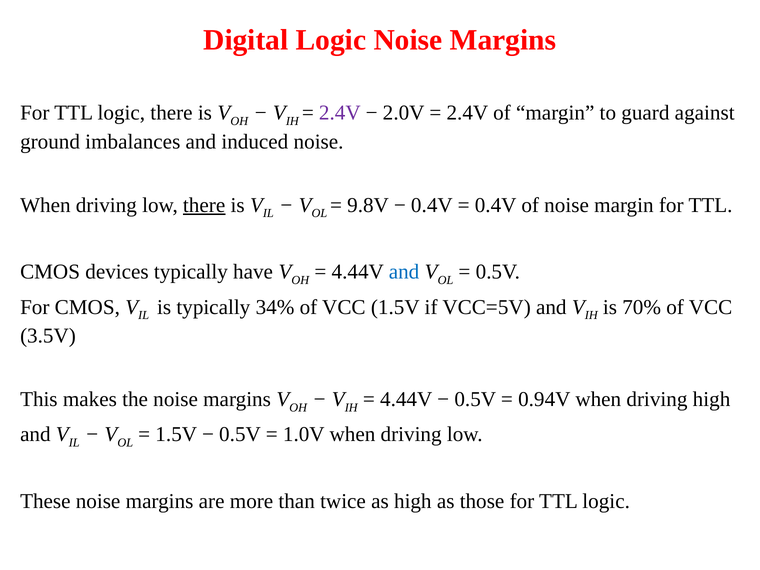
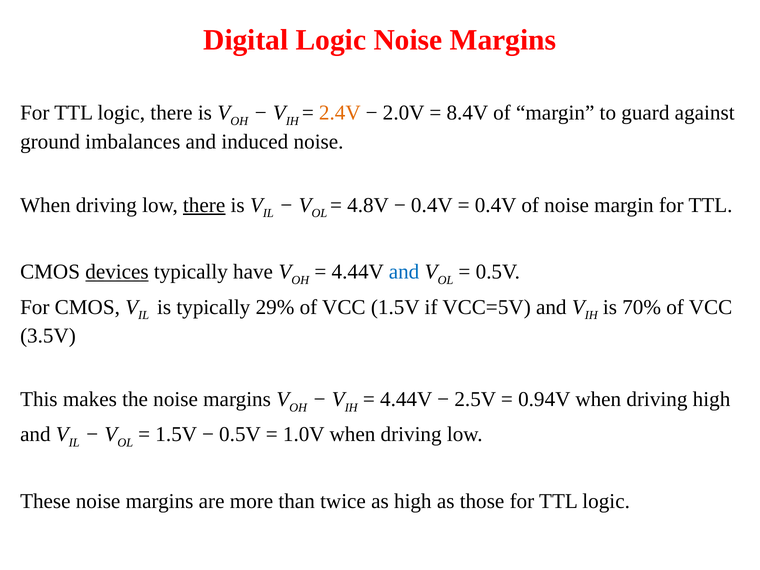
2.4V at (340, 113) colour: purple -> orange
2.4V at (467, 113): 2.4V -> 8.4V
9.8V: 9.8V -> 4.8V
devices underline: none -> present
34%: 34% -> 29%
0.5V at (475, 399): 0.5V -> 2.5V
